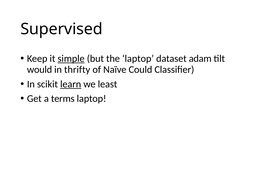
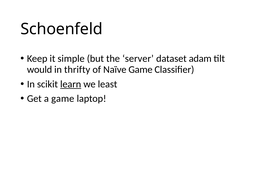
Supervised: Supervised -> Schoenfeld
simple underline: present -> none
the laptop: laptop -> server
Naïve Could: Could -> Game
a terms: terms -> game
